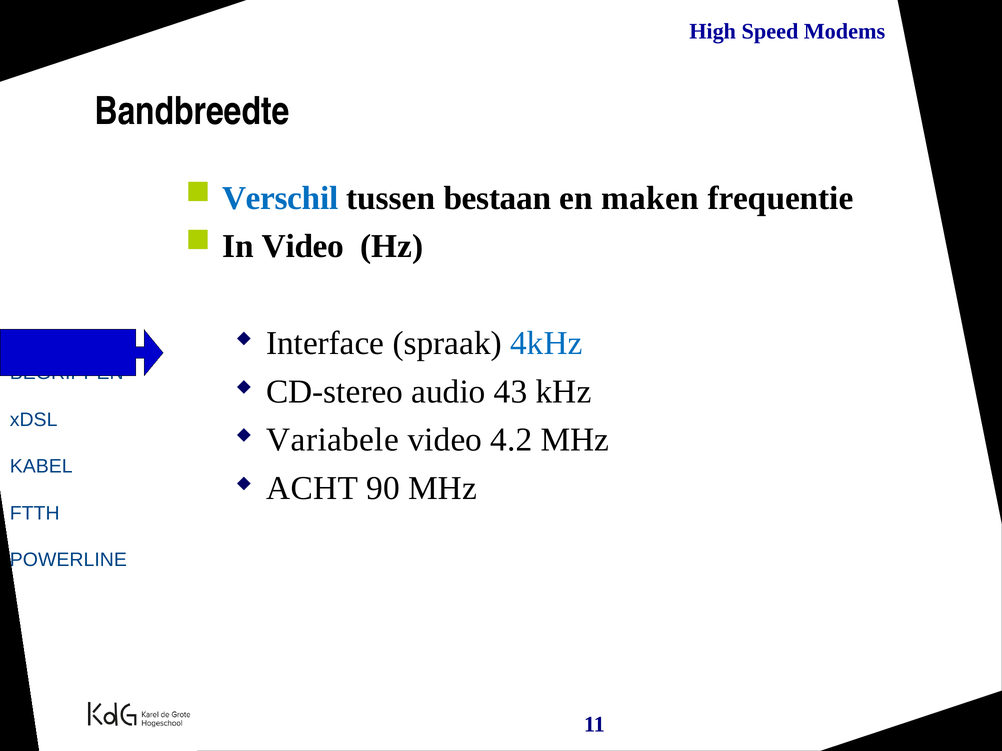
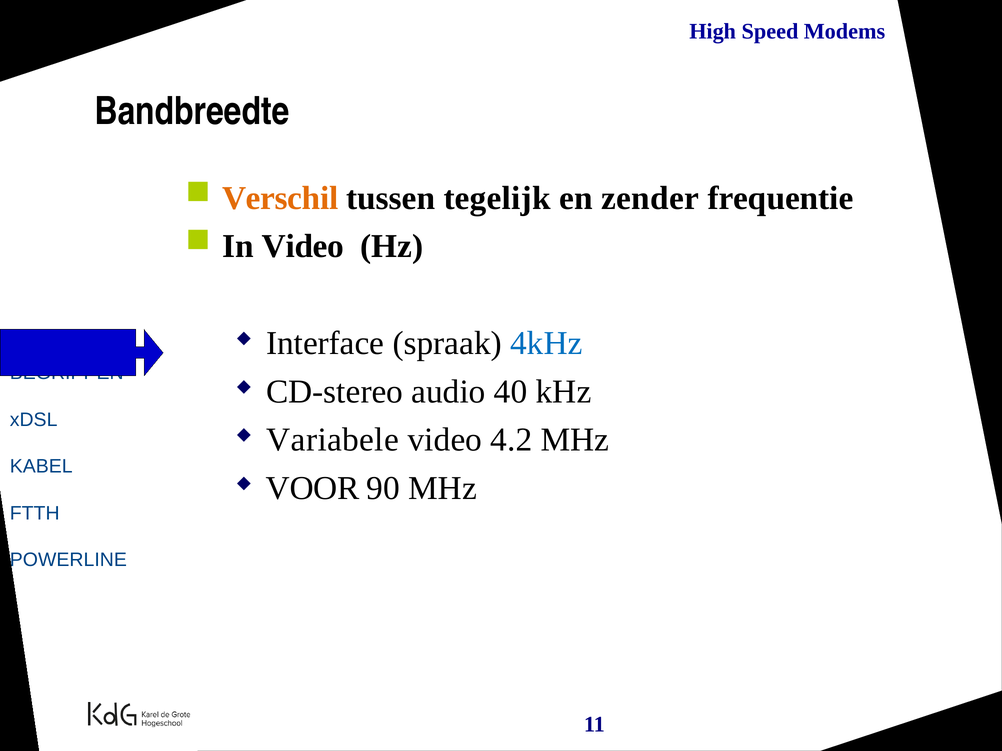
Verschil colour: blue -> orange
bestaan: bestaan -> tegelijk
maken: maken -> zender
43: 43 -> 40
ACHT: ACHT -> VOOR
